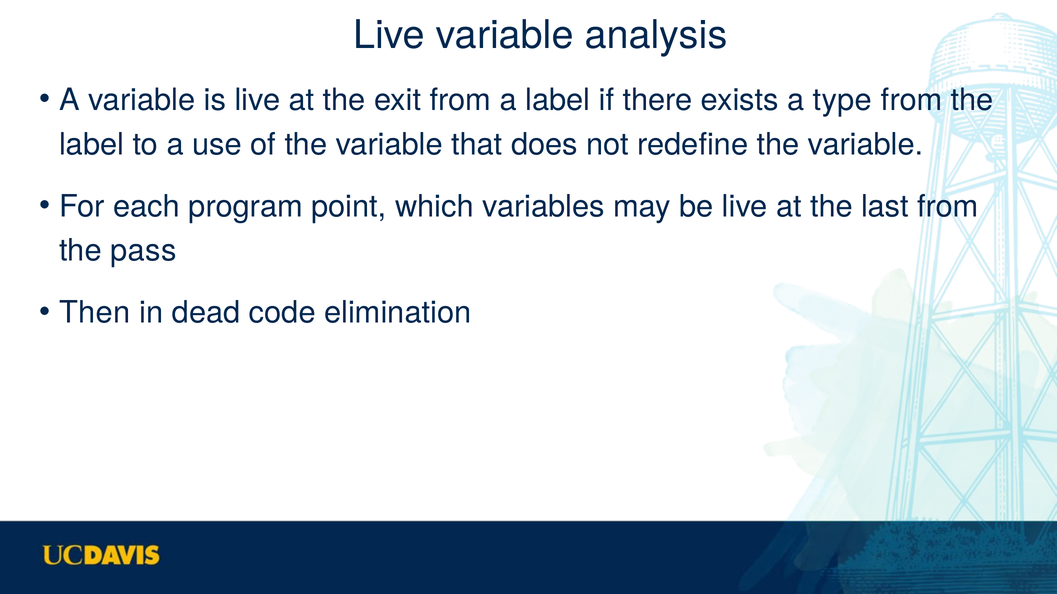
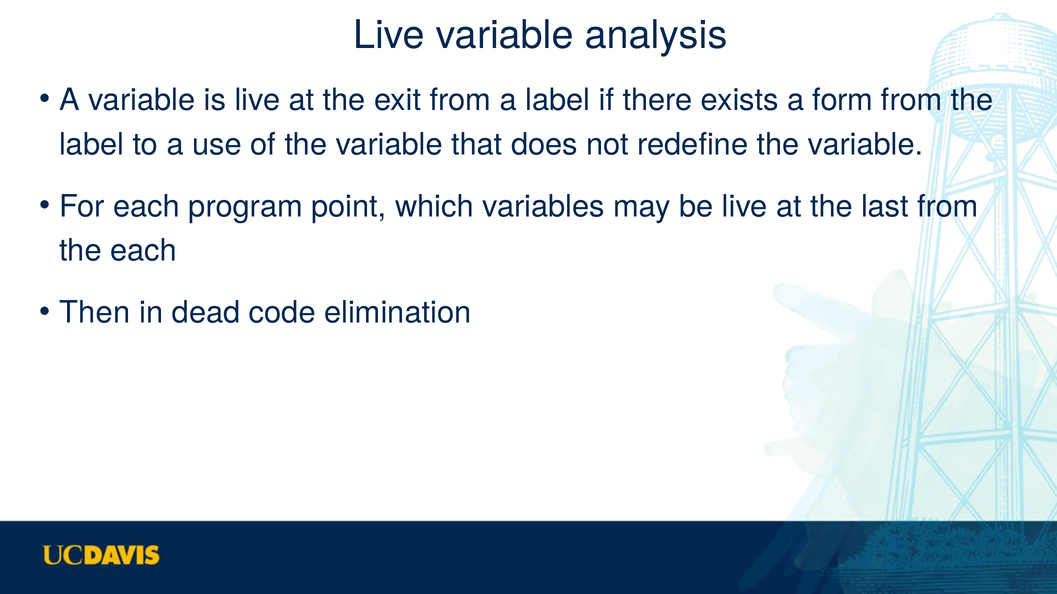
type: type -> form
the pass: pass -> each
